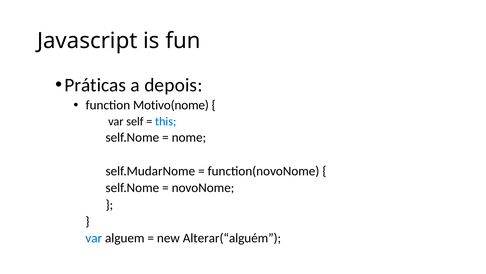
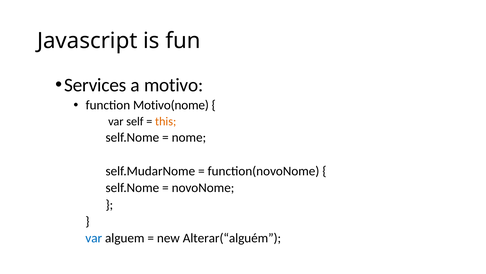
Práticas: Práticas -> Services
depois: depois -> motivo
this colour: blue -> orange
